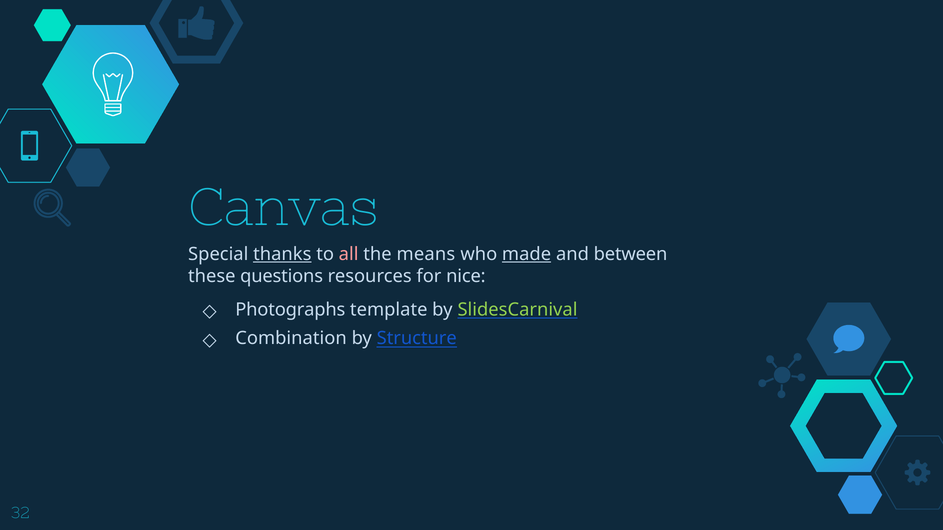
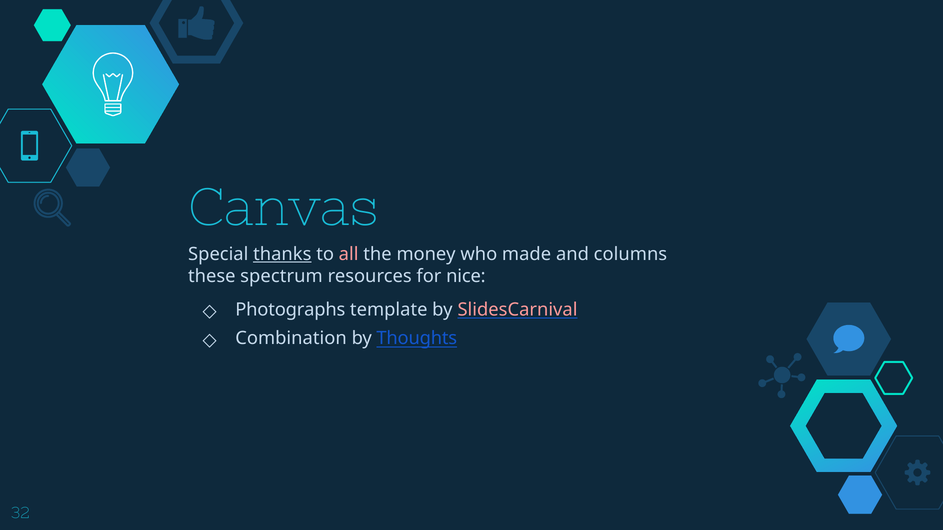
means: means -> money
made underline: present -> none
between: between -> columns
questions: questions -> spectrum
SlidesCarnival colour: light green -> pink
Structure: Structure -> Thoughts
